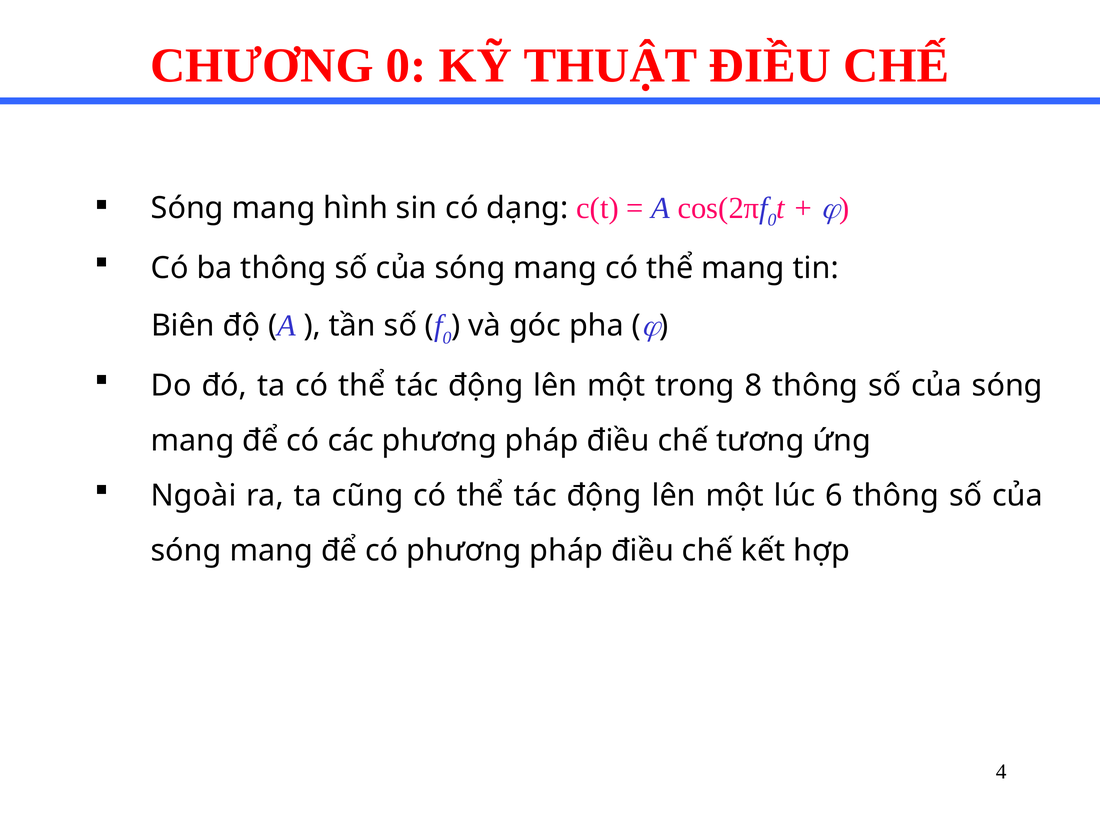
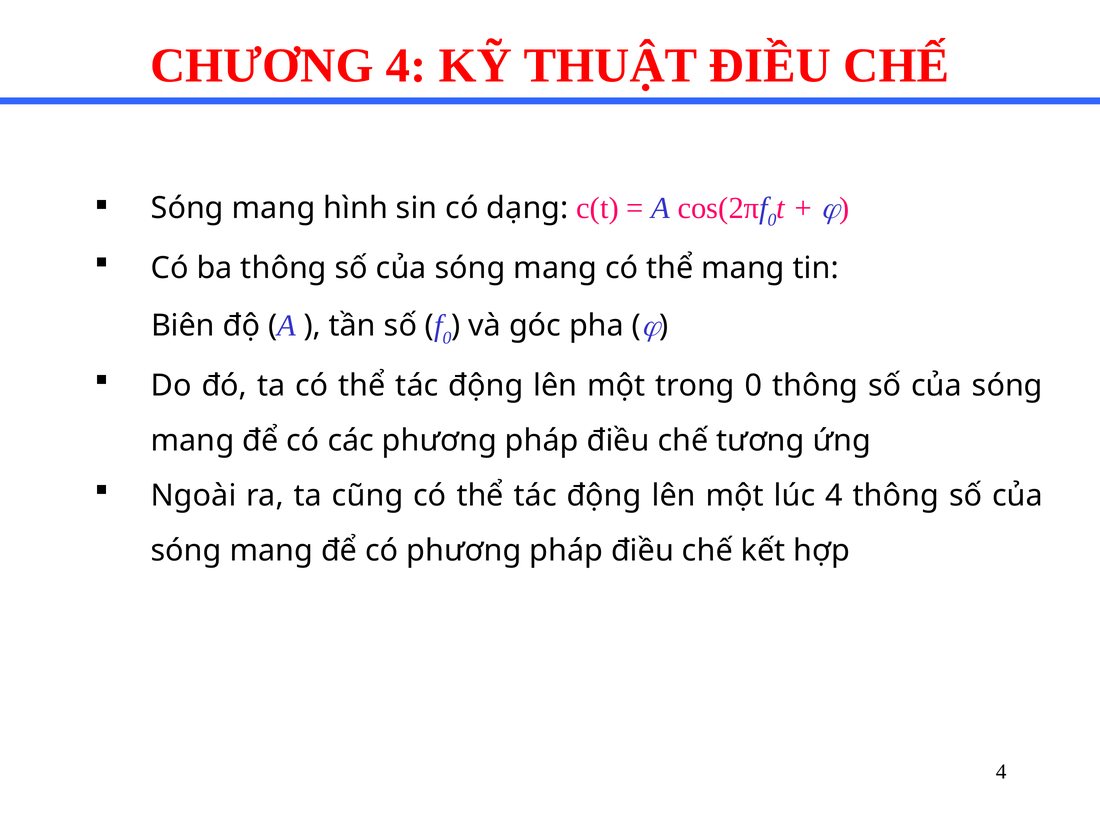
CHƯƠNG 0: 0 -> 4
trong 8: 8 -> 0
lúc 6: 6 -> 4
